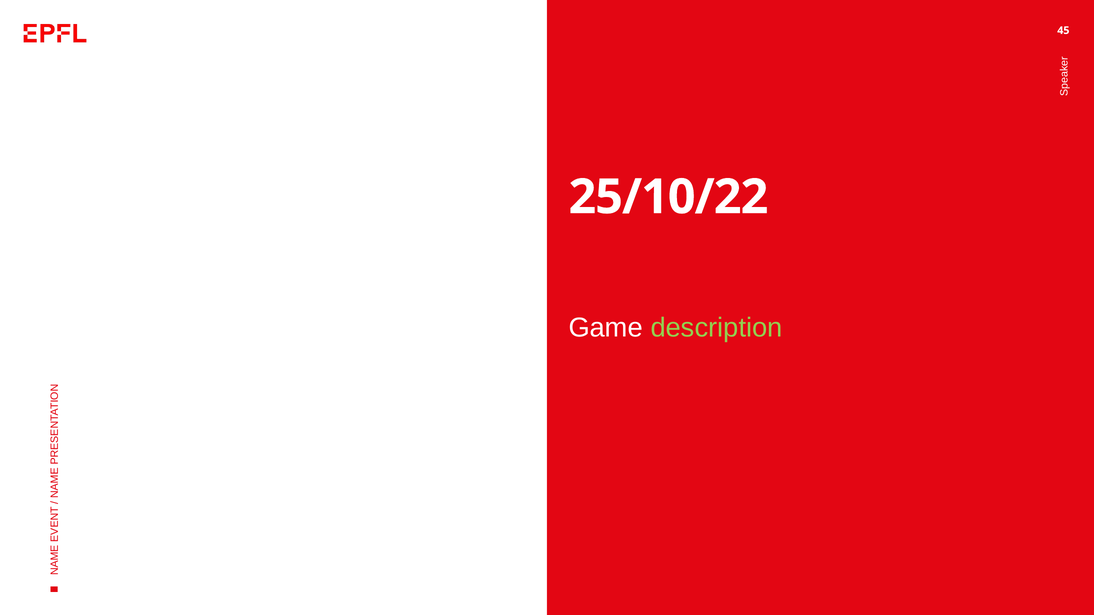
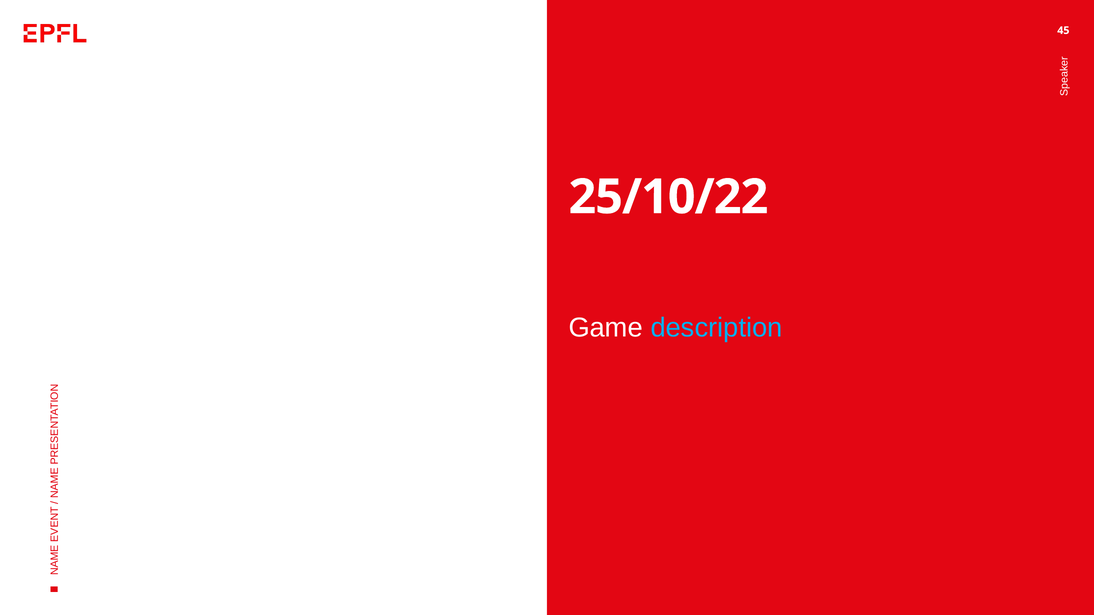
description colour: light green -> light blue
